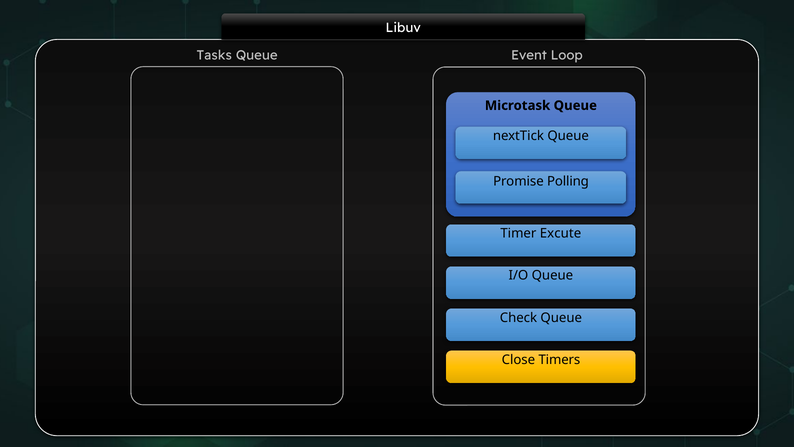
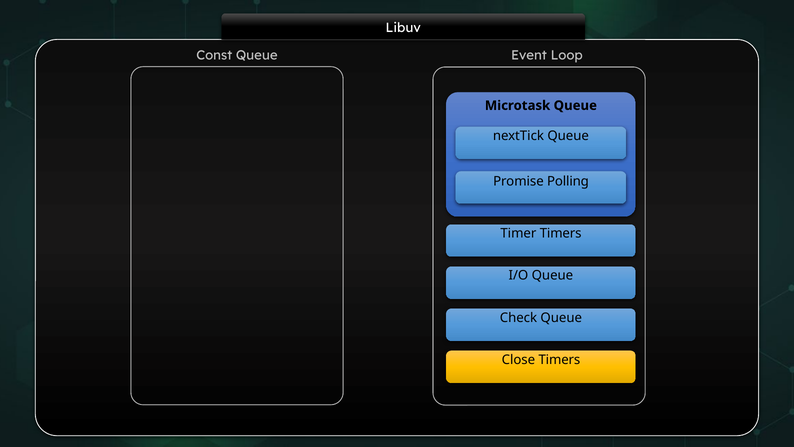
Tasks: Tasks -> Const
Timer Excute: Excute -> Timers
